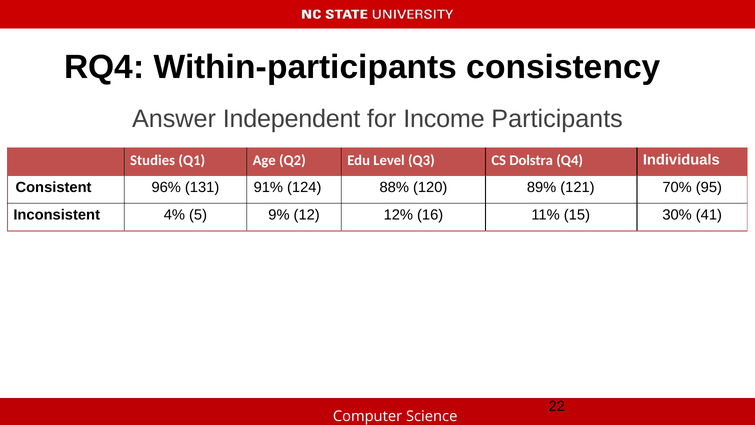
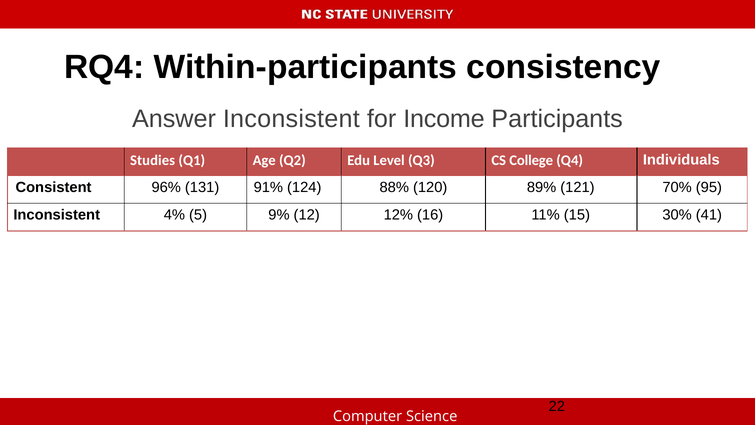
Answer Independent: Independent -> Inconsistent
Dolstra: Dolstra -> College
